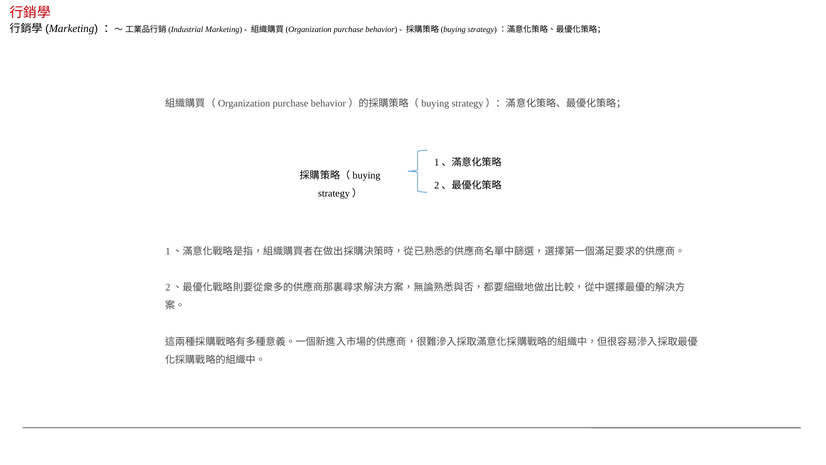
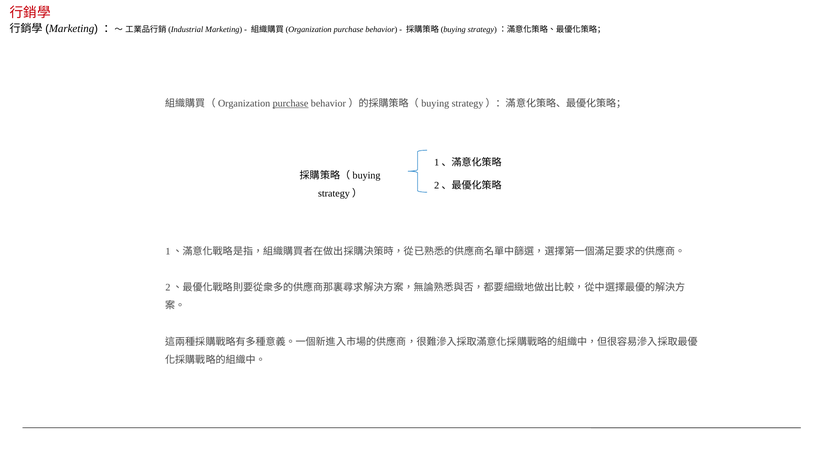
purchase at (291, 103) underline: none -> present
